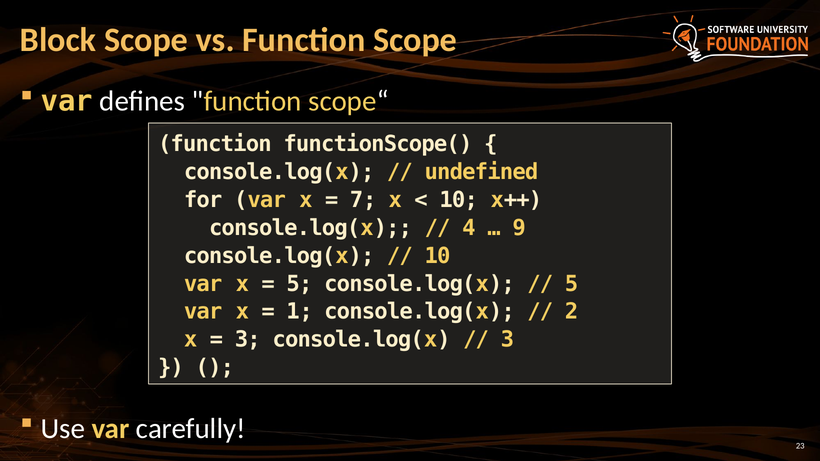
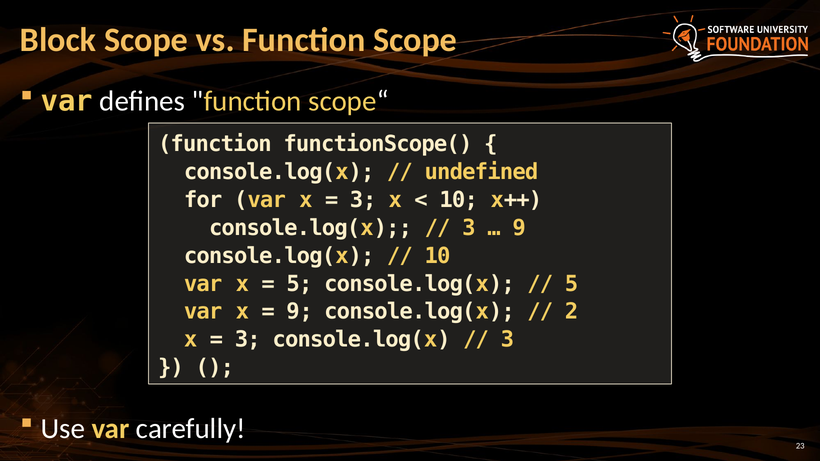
7 at (363, 200): 7 -> 3
4 at (469, 228): 4 -> 3
1 at (300, 312): 1 -> 9
